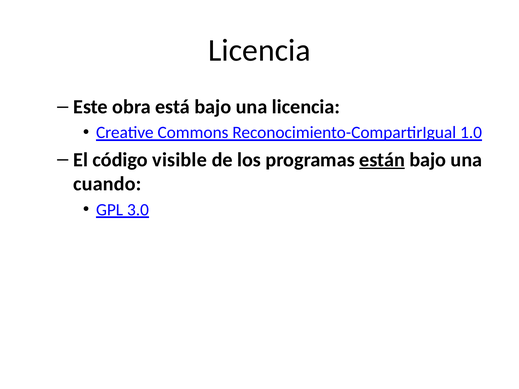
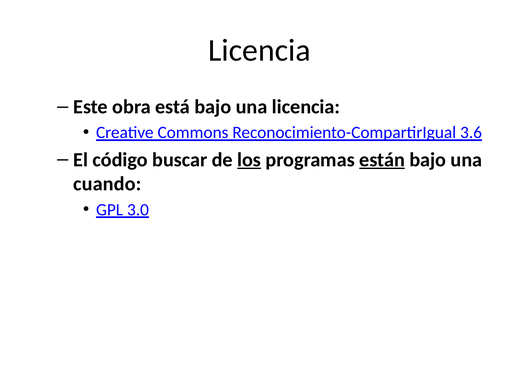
1.0: 1.0 -> 3.6
visible: visible -> buscar
los underline: none -> present
